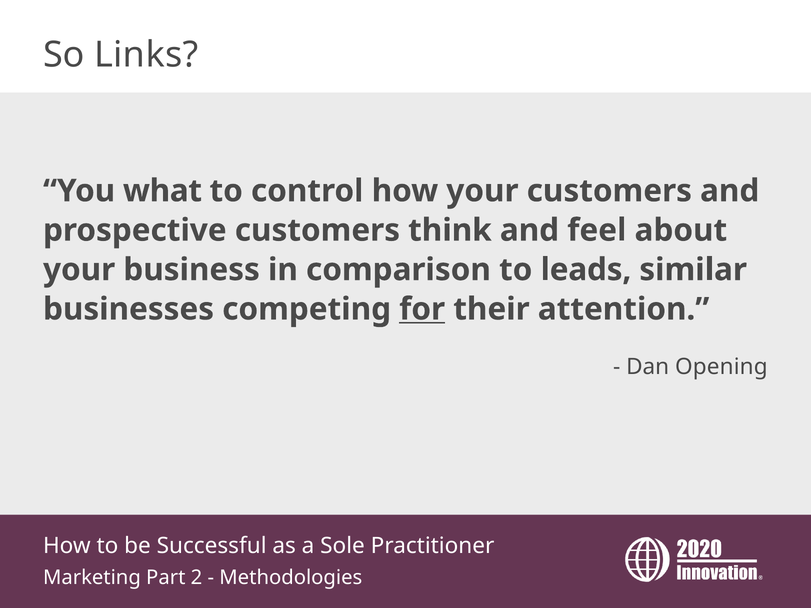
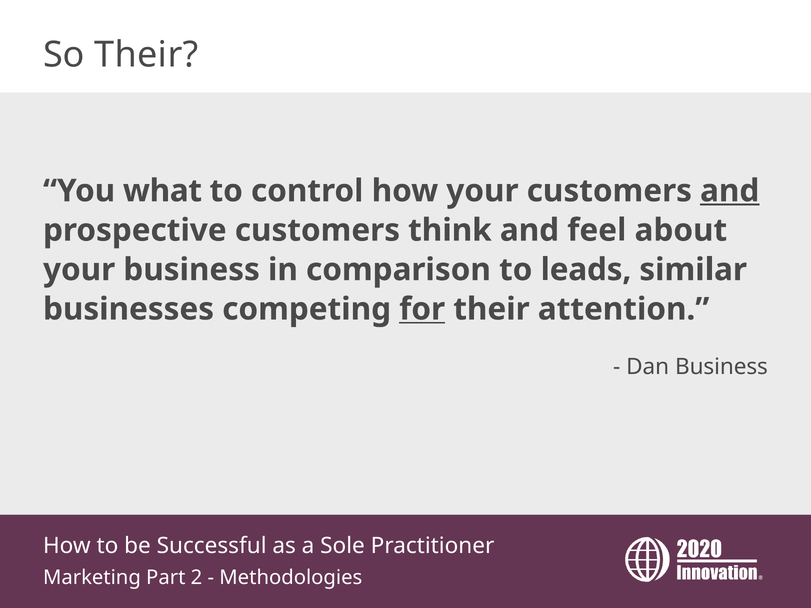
So Links: Links -> Their
and at (730, 191) underline: none -> present
Dan Opening: Opening -> Business
